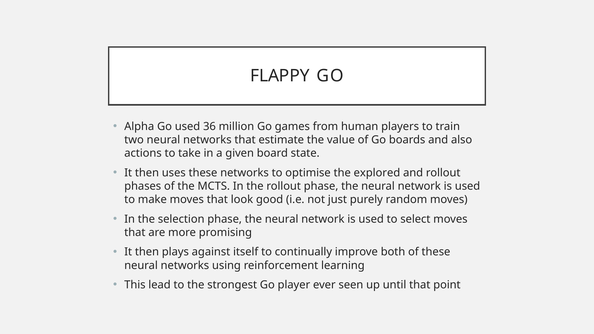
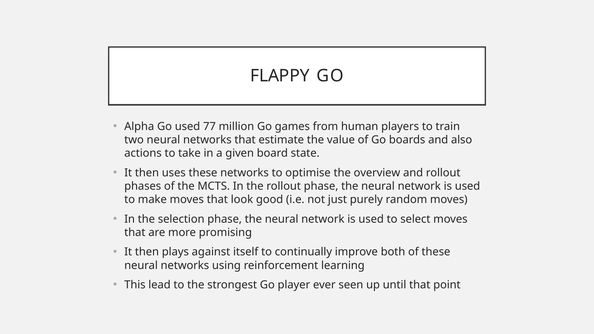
36: 36 -> 77
explored: explored -> overview
